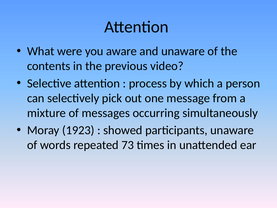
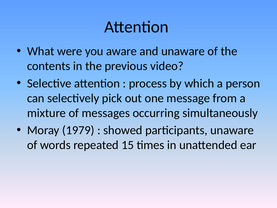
1923: 1923 -> 1979
73: 73 -> 15
